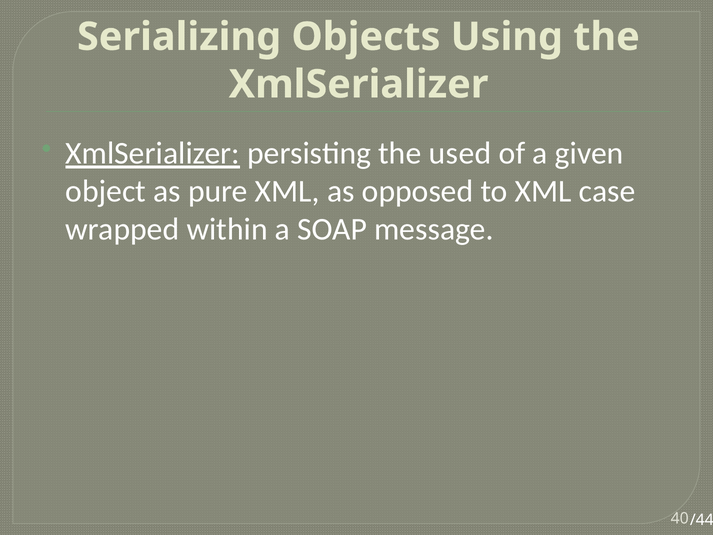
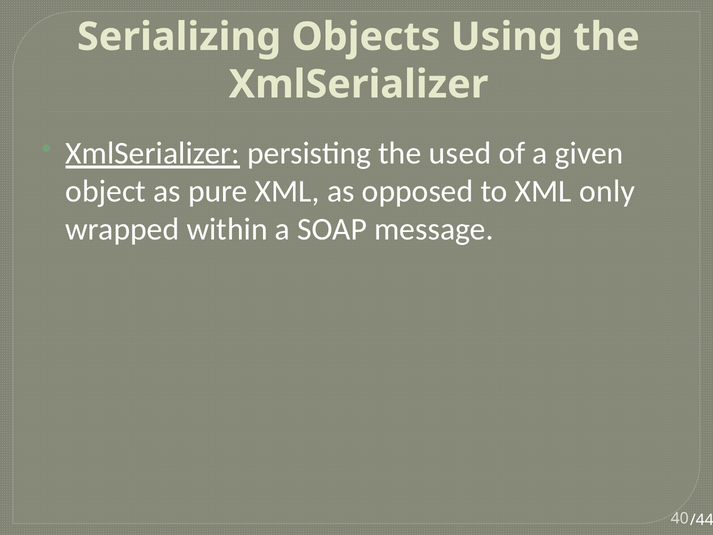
case: case -> only
